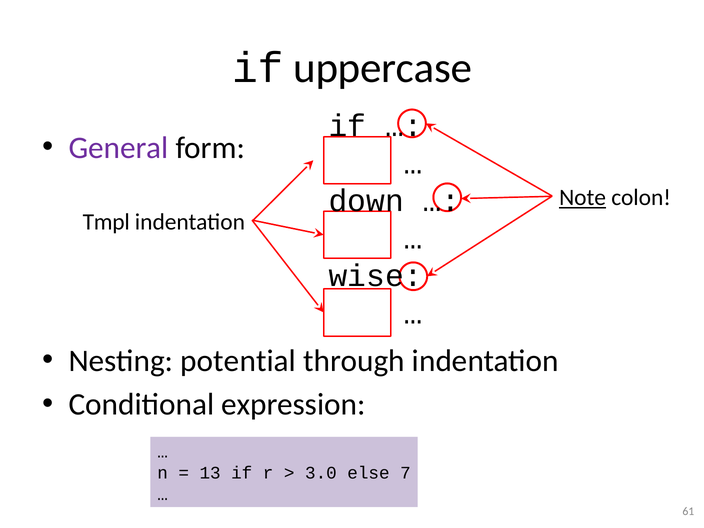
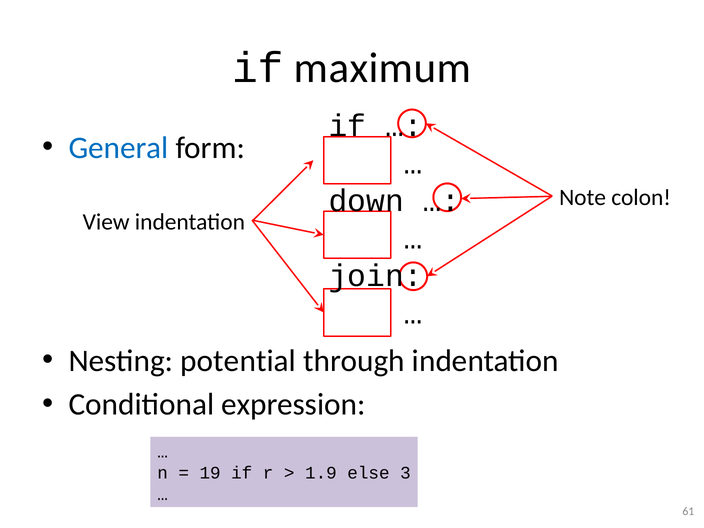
uppercase: uppercase -> maximum
General colour: purple -> blue
Note underline: present -> none
Tmpl: Tmpl -> View
wise: wise -> join
13: 13 -> 19
3.0: 3.0 -> 1.9
7: 7 -> 3
